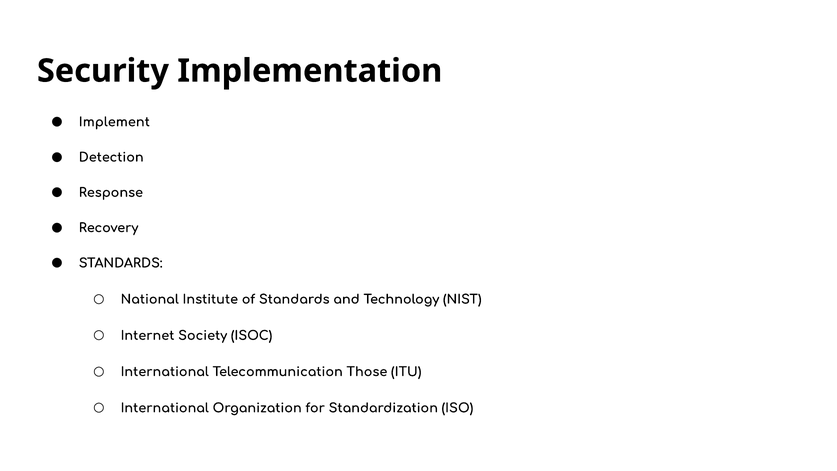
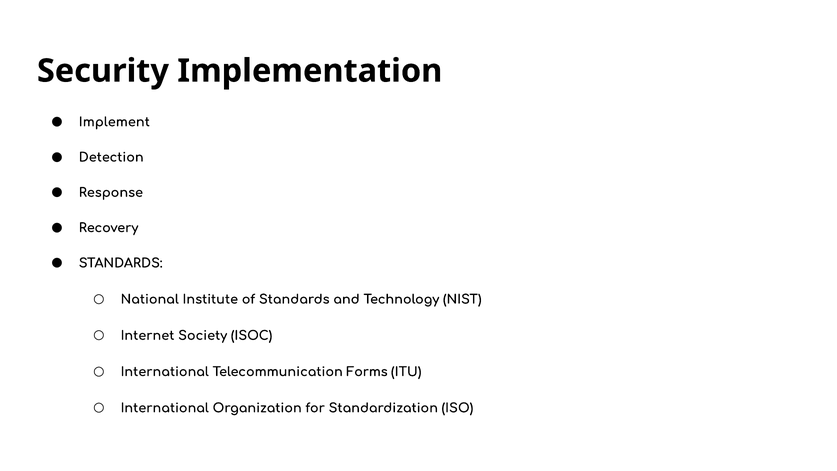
Those: Those -> Forms
